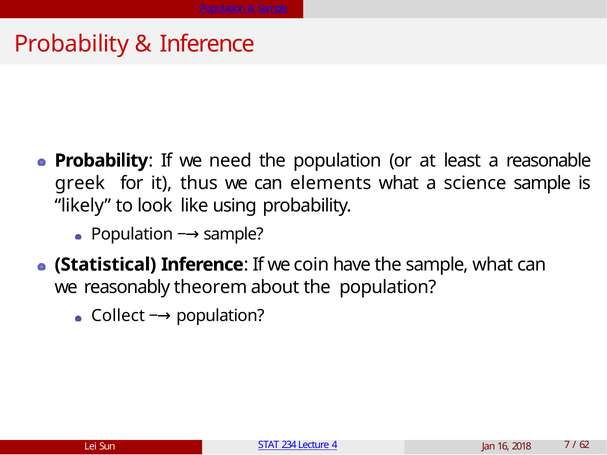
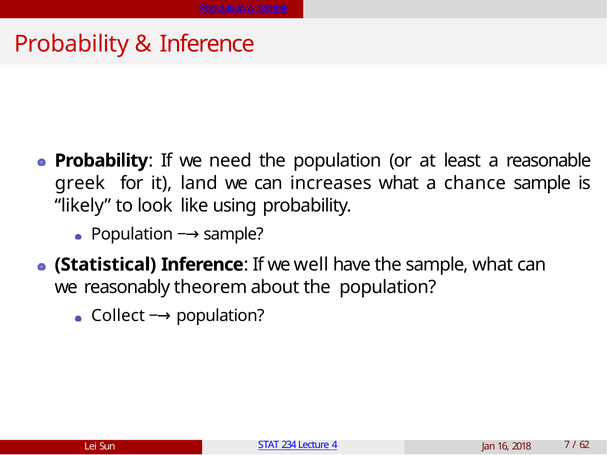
thus: thus -> land
elements: elements -> increases
science: science -> chance
coin: coin -> well
